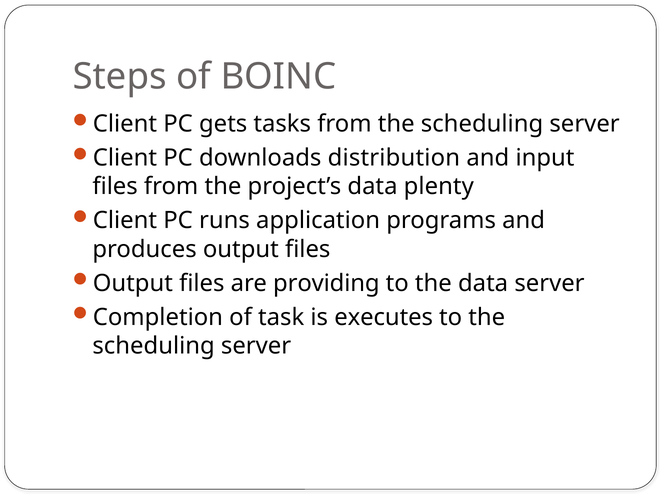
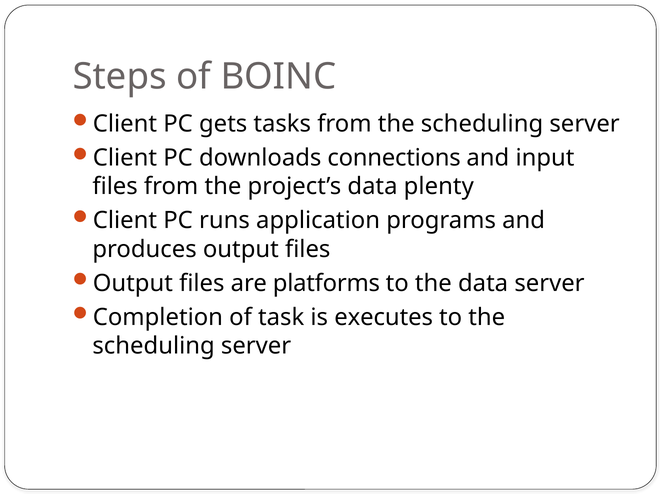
distribution: distribution -> connections
providing: providing -> platforms
